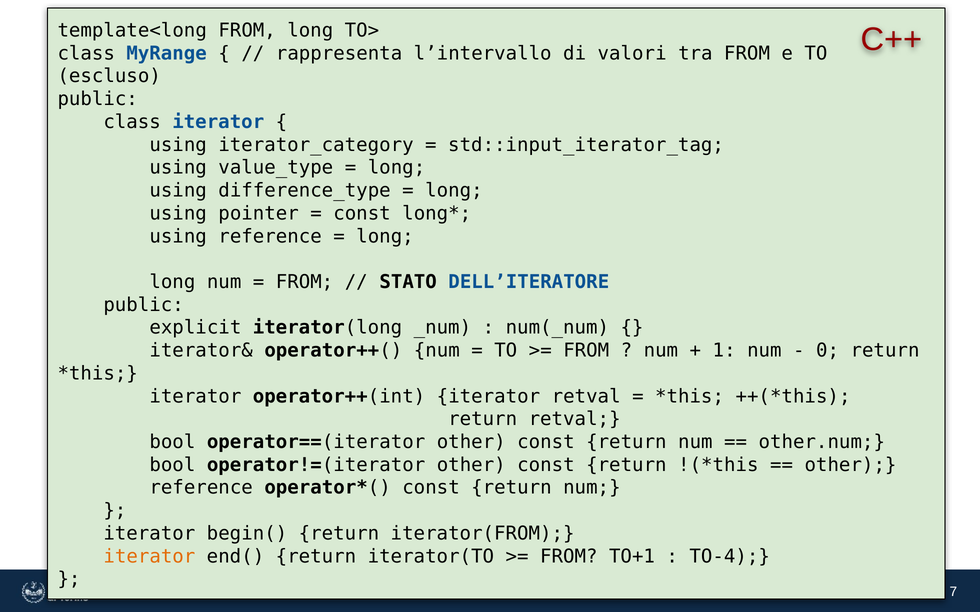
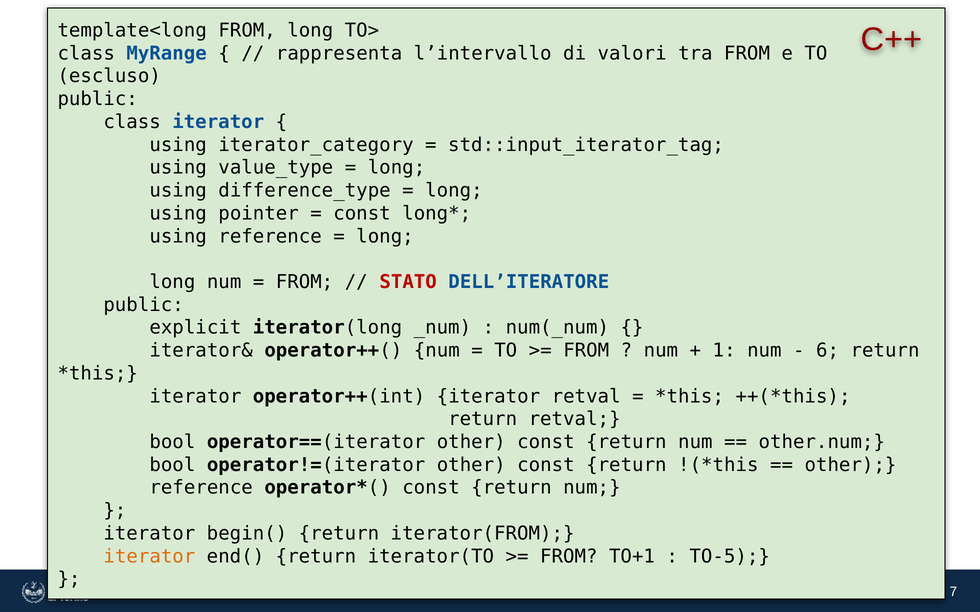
STATO colour: black -> red
0: 0 -> 6
TO-4: TO-4 -> TO-5
